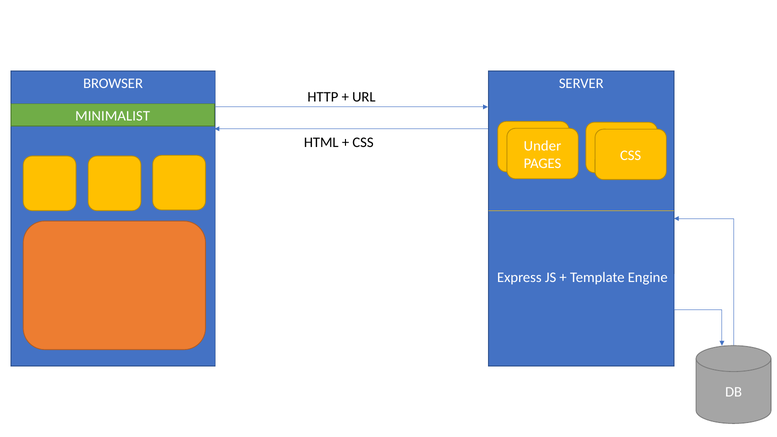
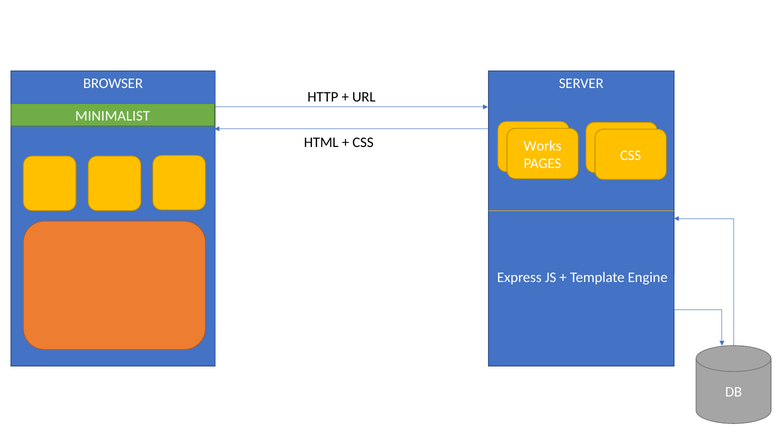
Under: Under -> Works
